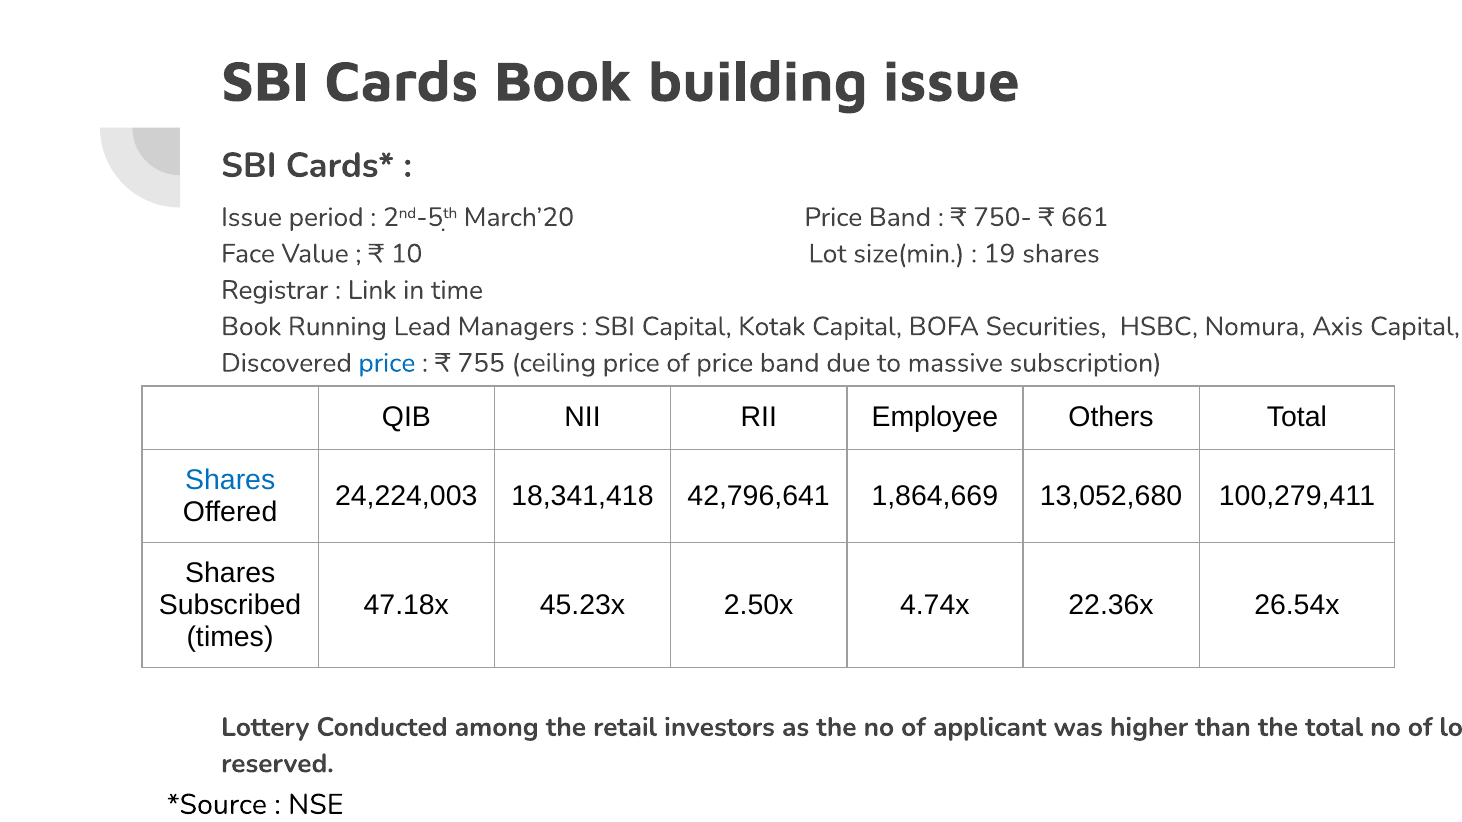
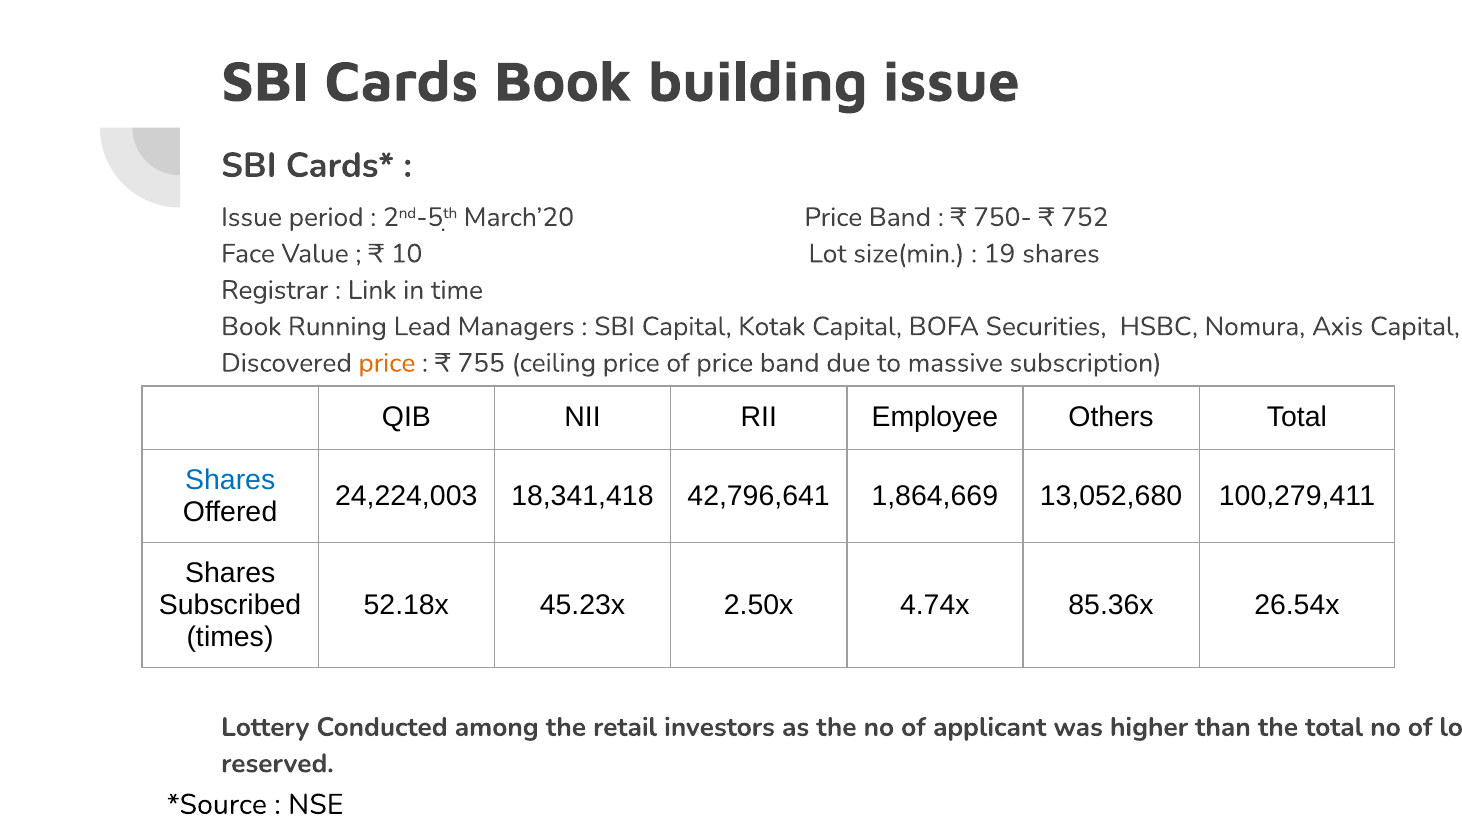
661: 661 -> 752
price at (387, 363) colour: blue -> orange
47.18x: 47.18x -> 52.18x
22.36x: 22.36x -> 85.36x
